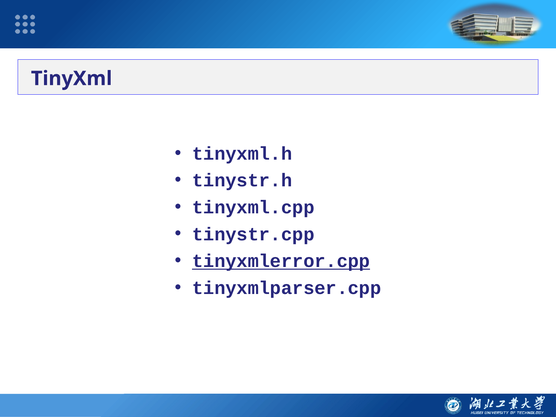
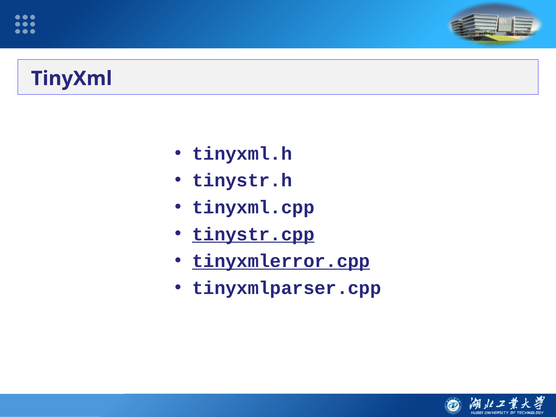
tinystr.cpp underline: none -> present
